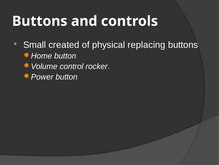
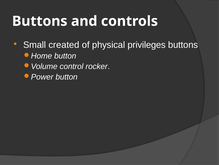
replacing: replacing -> privileges
